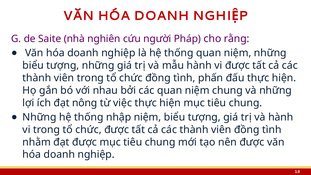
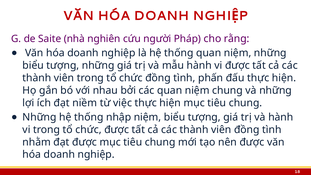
nông: nông -> niềm
